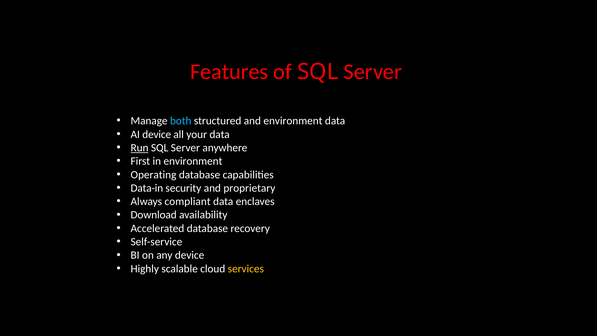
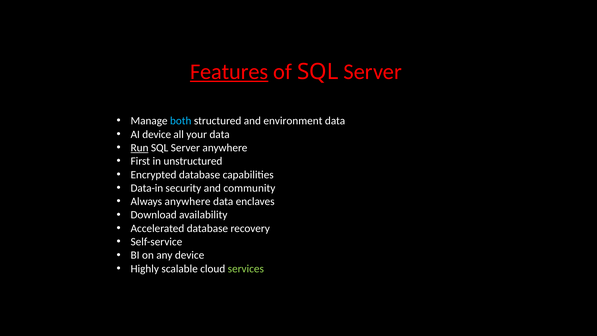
Features underline: none -> present
in environment: environment -> unstructured
Operating: Operating -> Encrypted
proprietary: proprietary -> community
Always compliant: compliant -> anywhere
services colour: yellow -> light green
